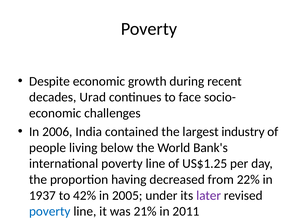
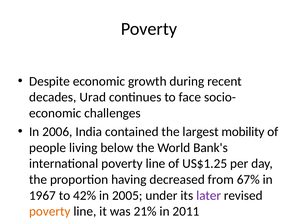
industry: industry -> mobility
22%: 22% -> 67%
1937: 1937 -> 1967
poverty at (50, 211) colour: blue -> orange
